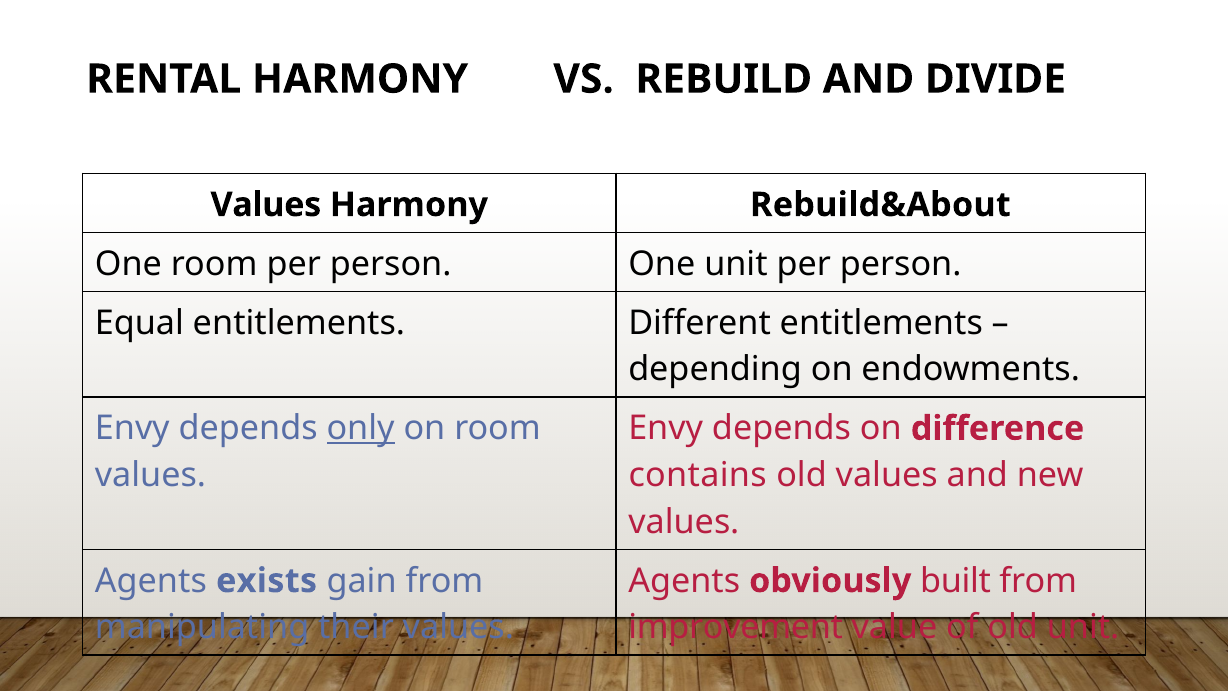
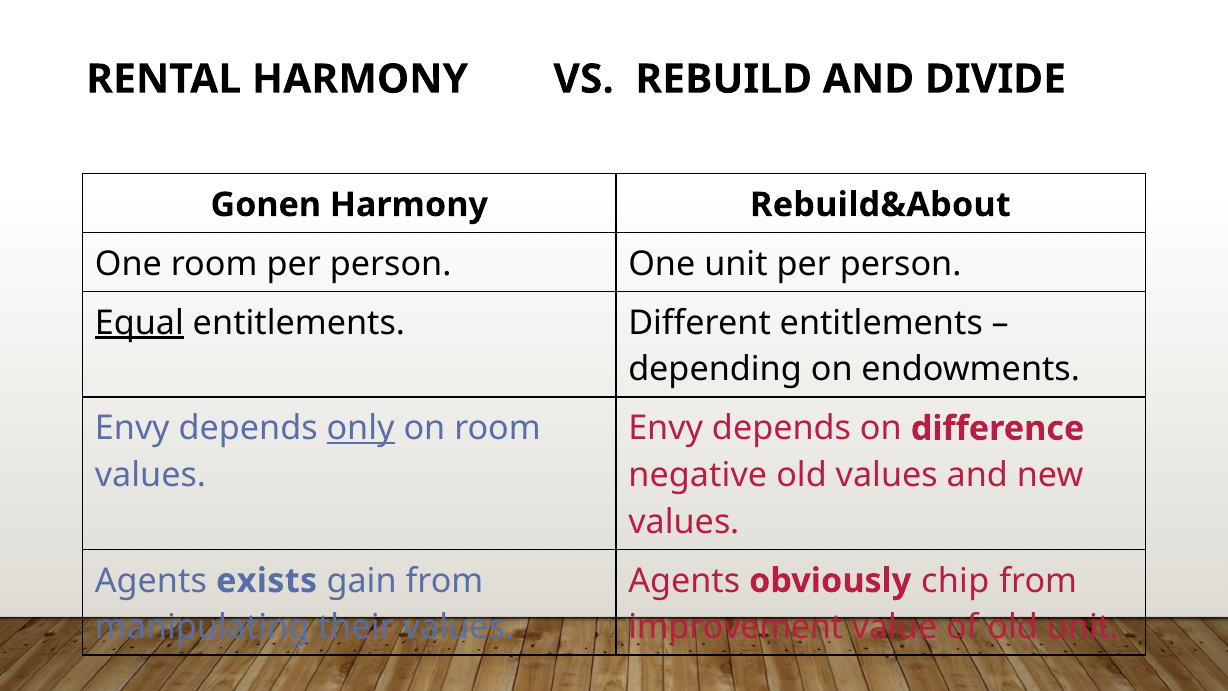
Values at (266, 205): Values -> Gonen
Equal underline: none -> present
contains: contains -> negative
built: built -> chip
